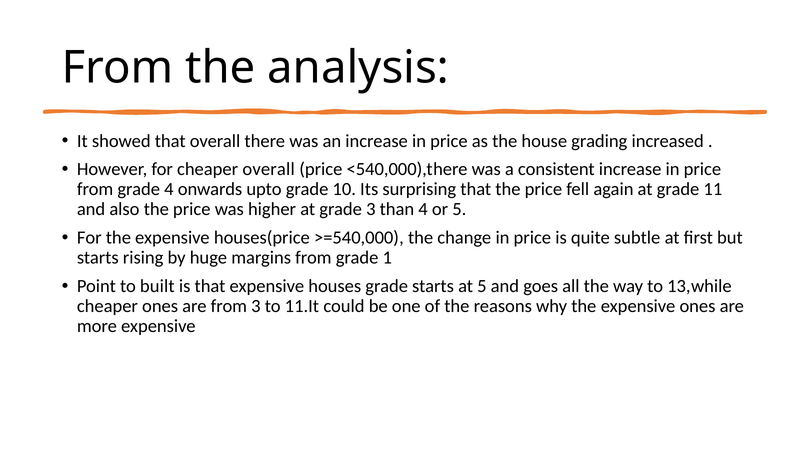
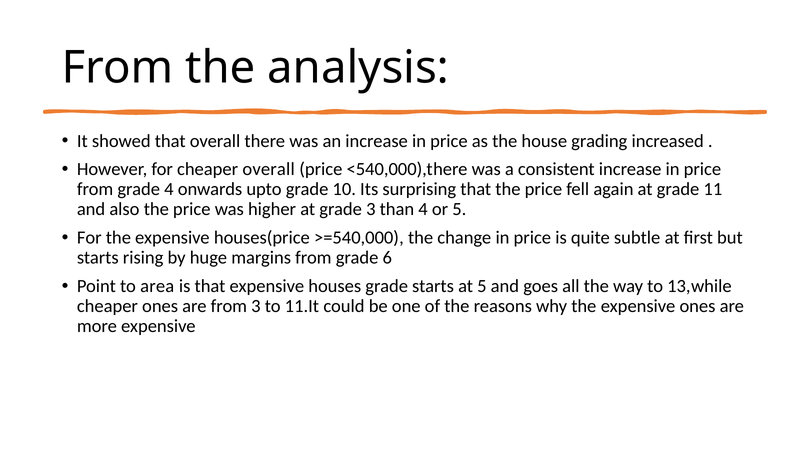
1: 1 -> 6
built: built -> area
